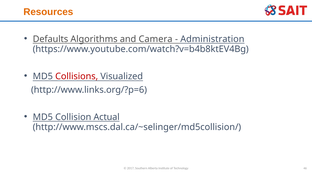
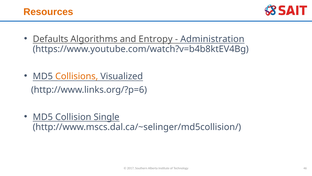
Camera: Camera -> Entropy
Collisions colour: red -> orange
Actual: Actual -> Single
